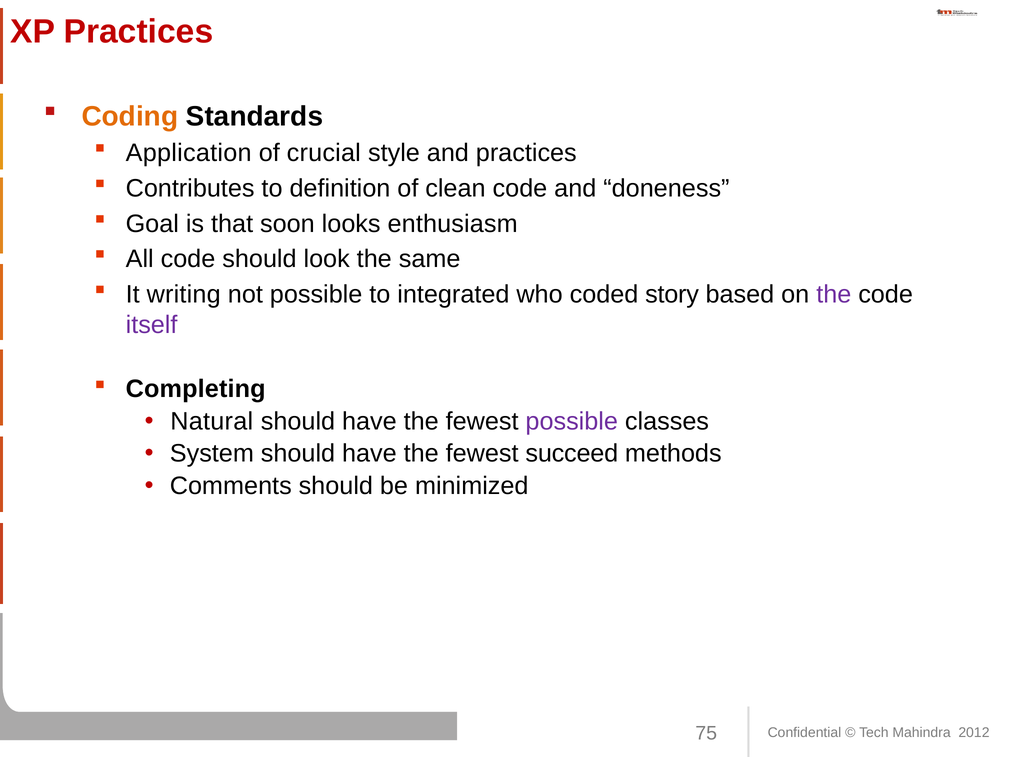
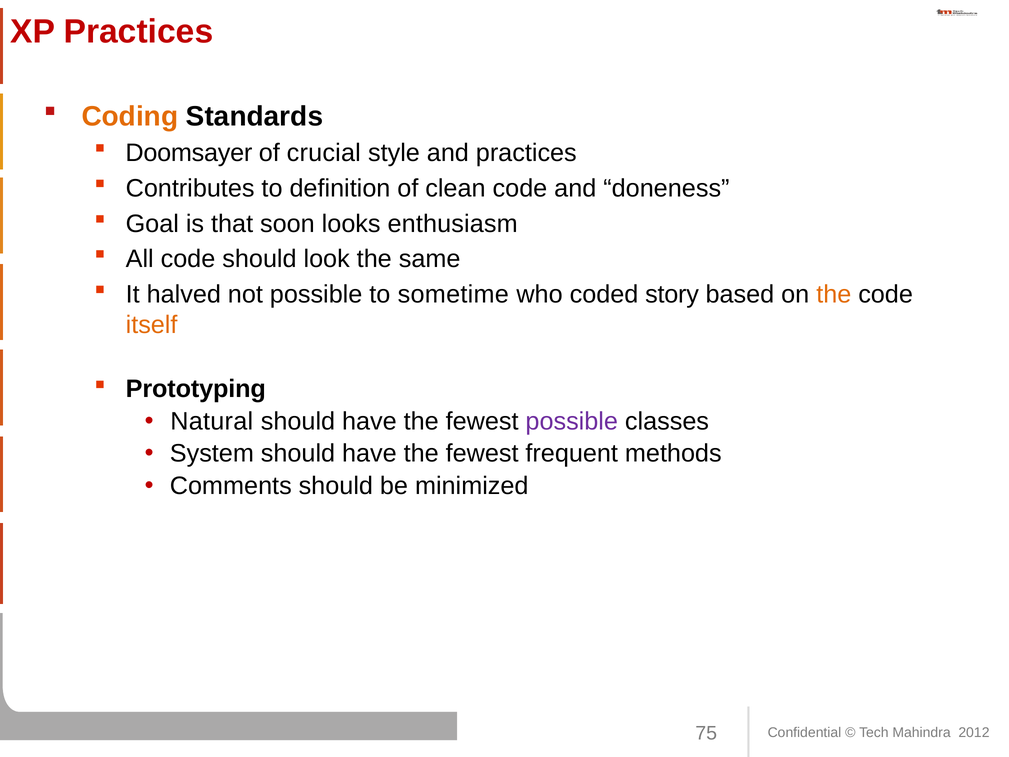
Application: Application -> Doomsayer
writing: writing -> halved
integrated: integrated -> sometime
the at (834, 294) colour: purple -> orange
itself colour: purple -> orange
Completing: Completing -> Prototyping
succeed: succeed -> frequent
